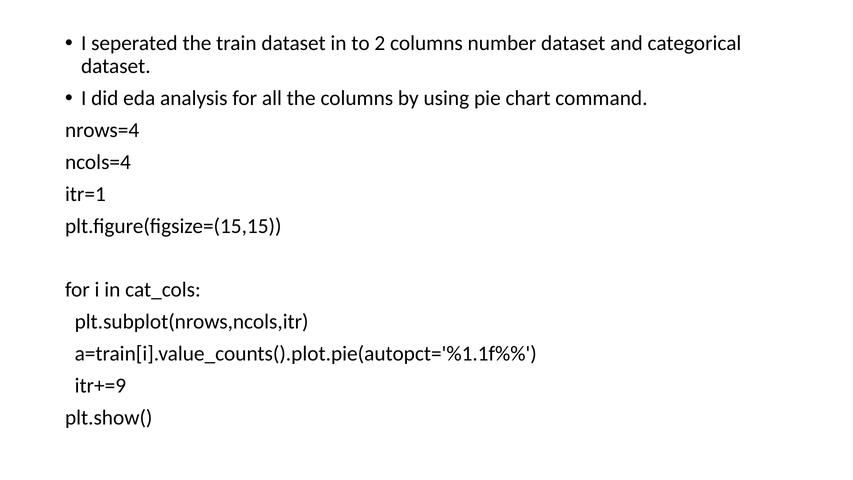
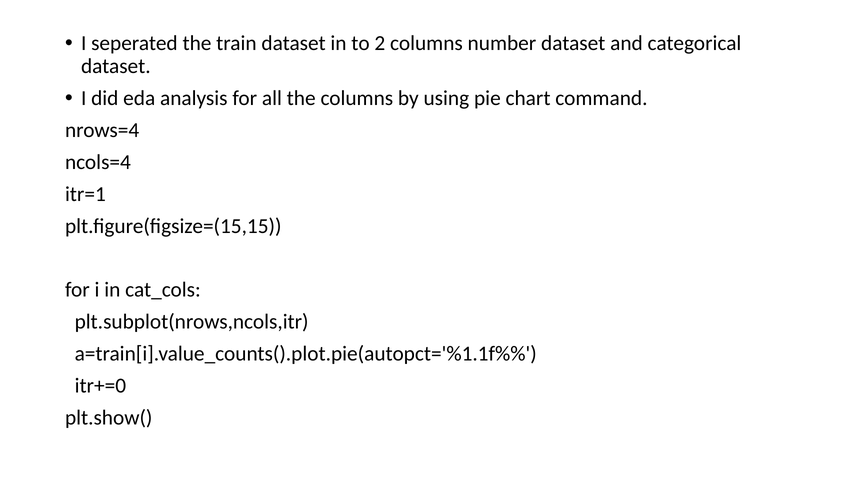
itr+=9: itr+=9 -> itr+=0
